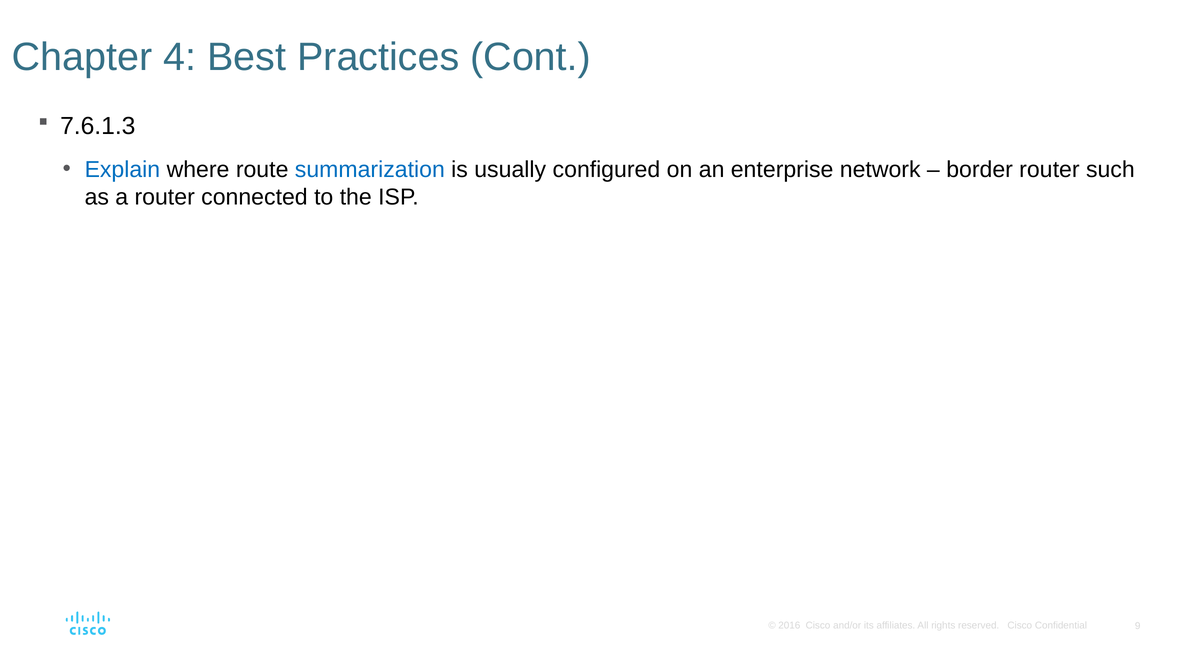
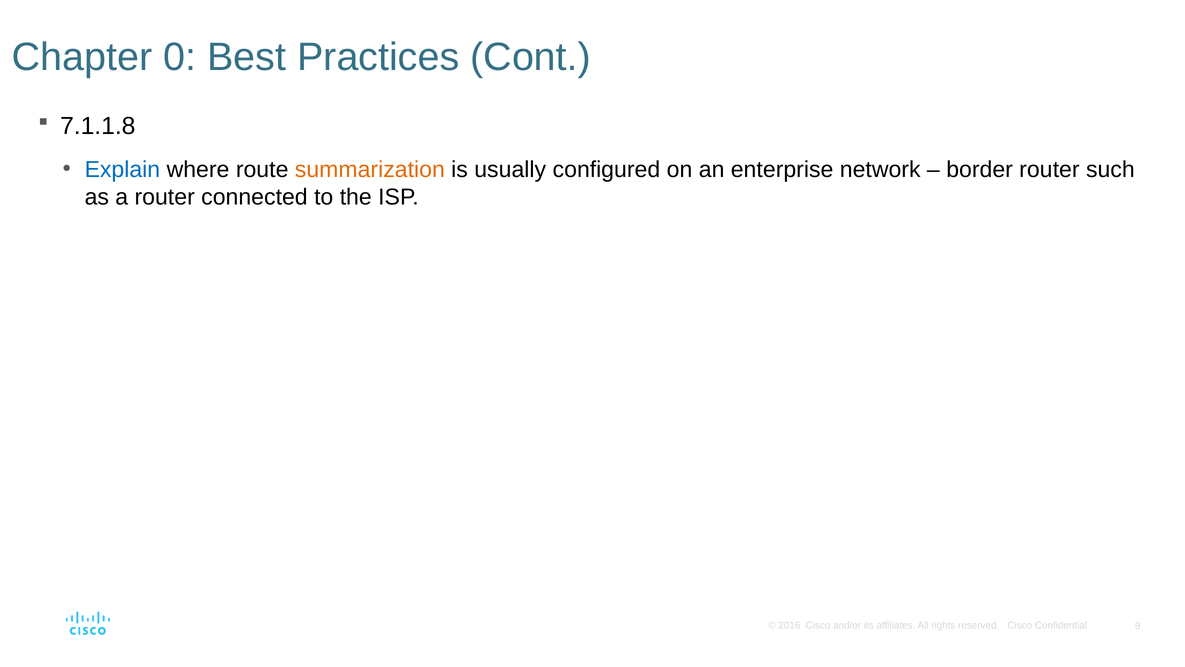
4: 4 -> 0
7.6.1.3: 7.6.1.3 -> 7.1.1.8
summarization colour: blue -> orange
